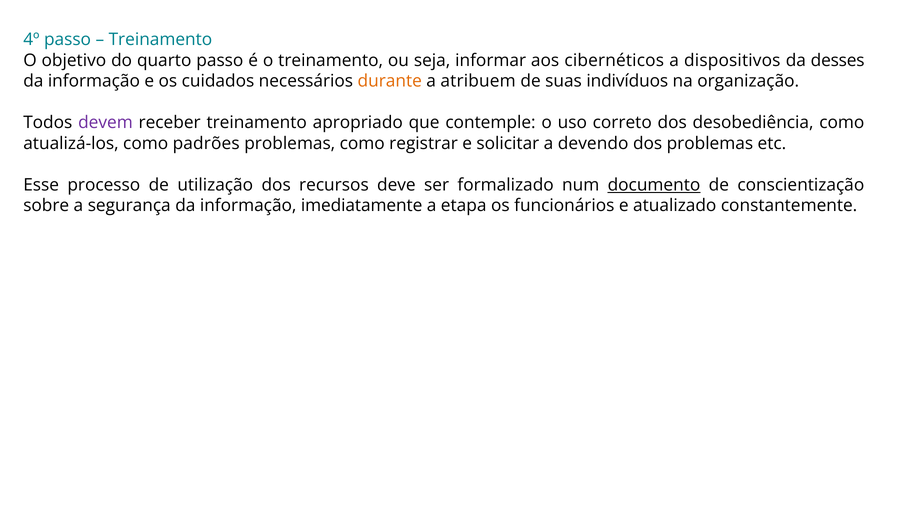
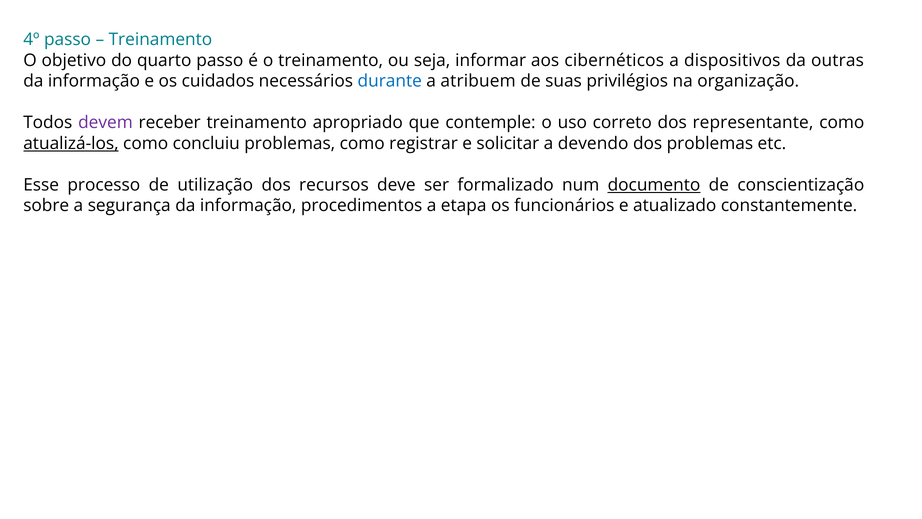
desses: desses -> outras
durante colour: orange -> blue
indivíduos: indivíduos -> privilégios
desobediência: desobediência -> representante
atualizá-los underline: none -> present
padrões: padrões -> concluiu
imediatamente: imediatamente -> procedimentos
